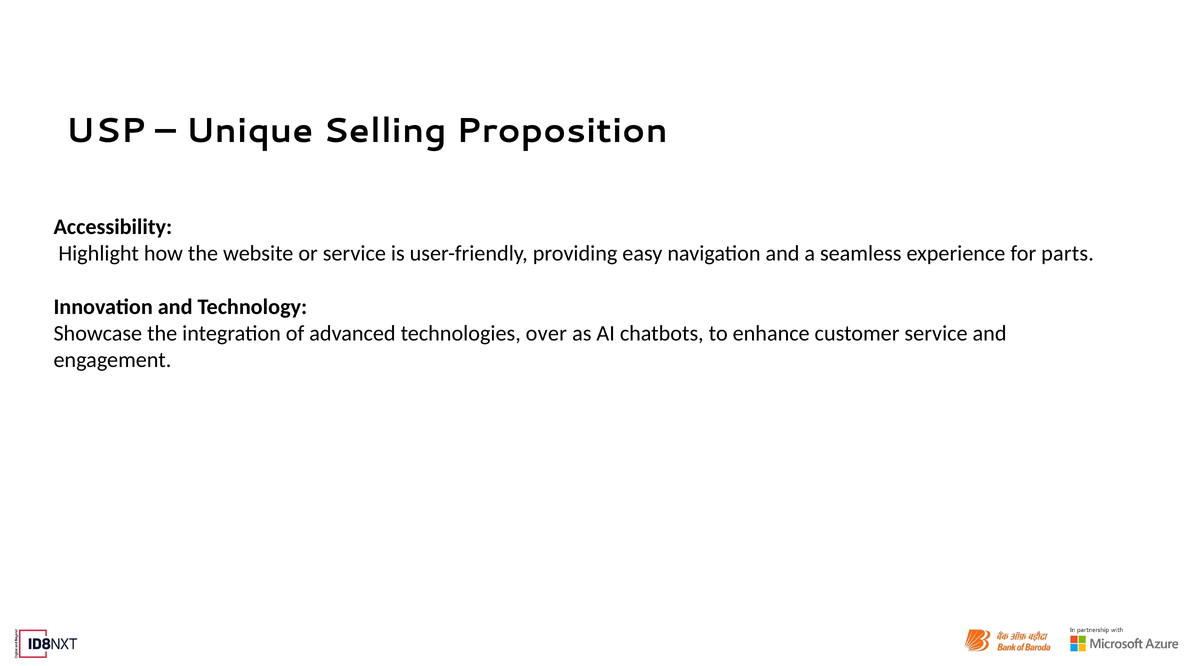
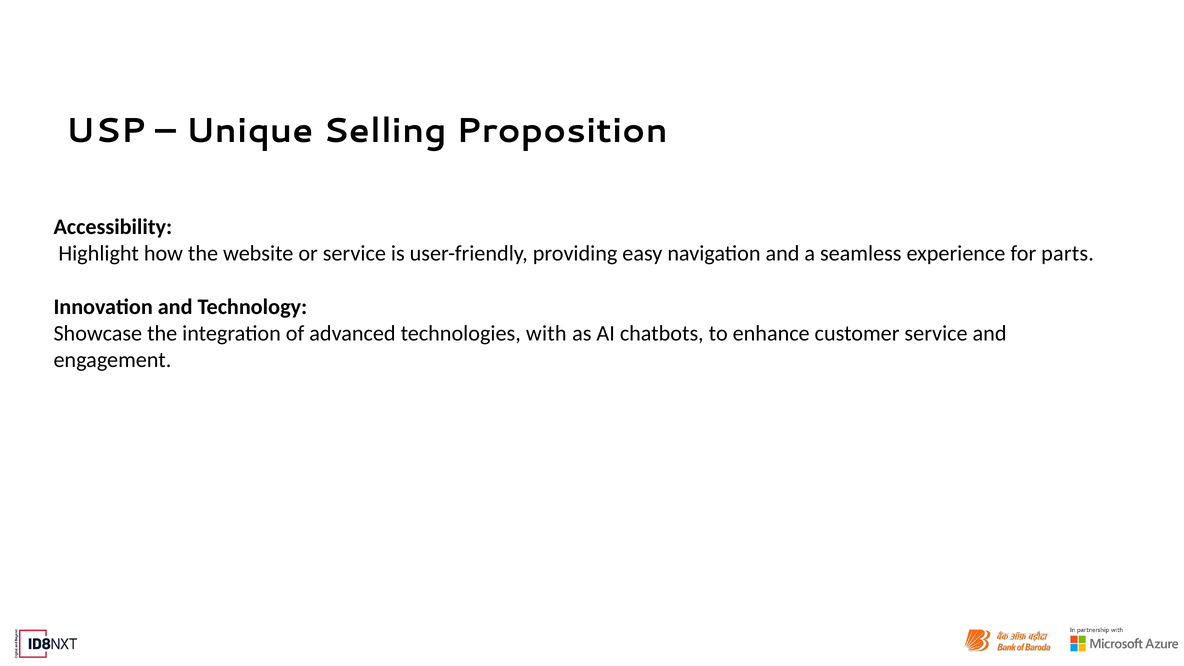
over: over -> with
